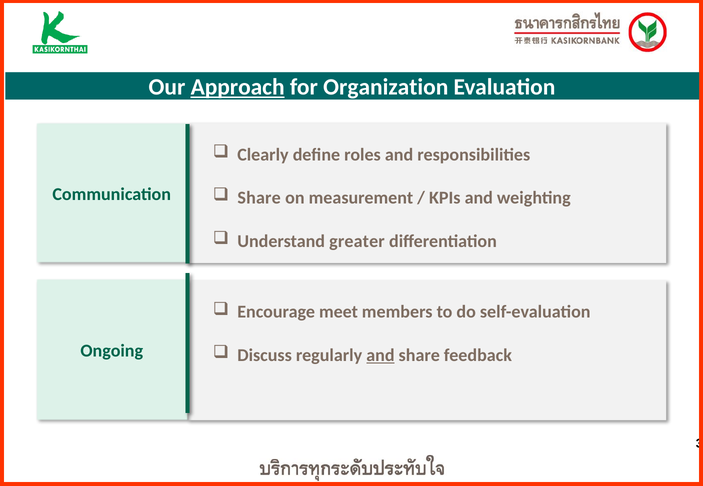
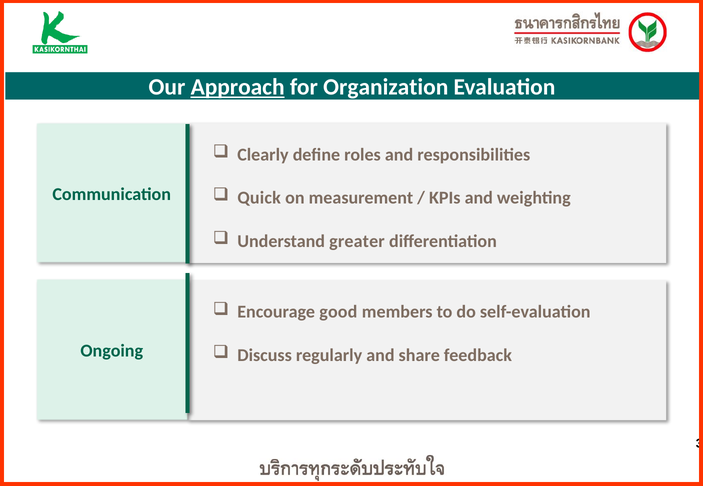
Share at (259, 198): Share -> Quick
meet: meet -> good
and at (380, 356) underline: present -> none
